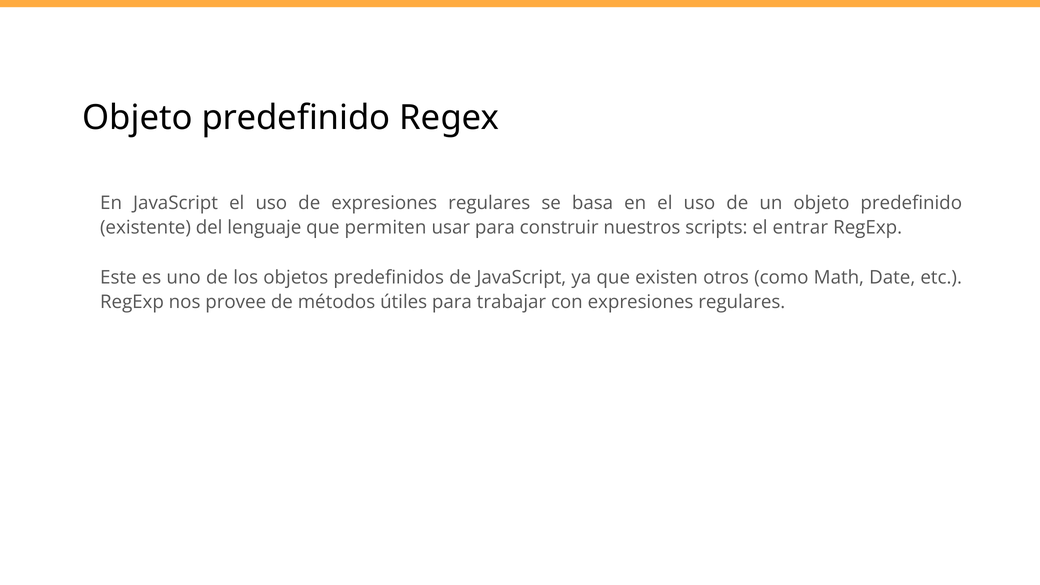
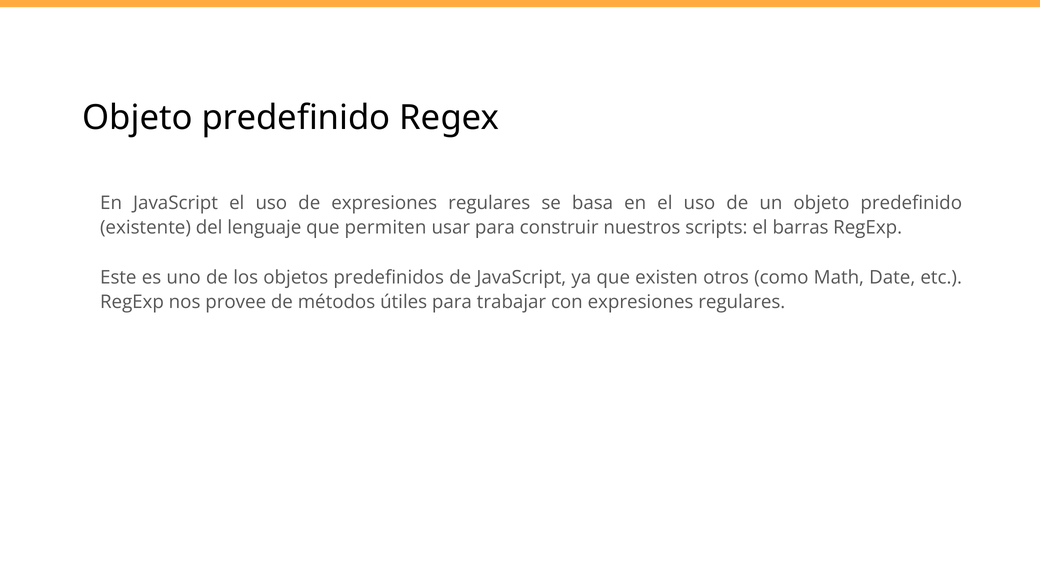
entrar: entrar -> barras
